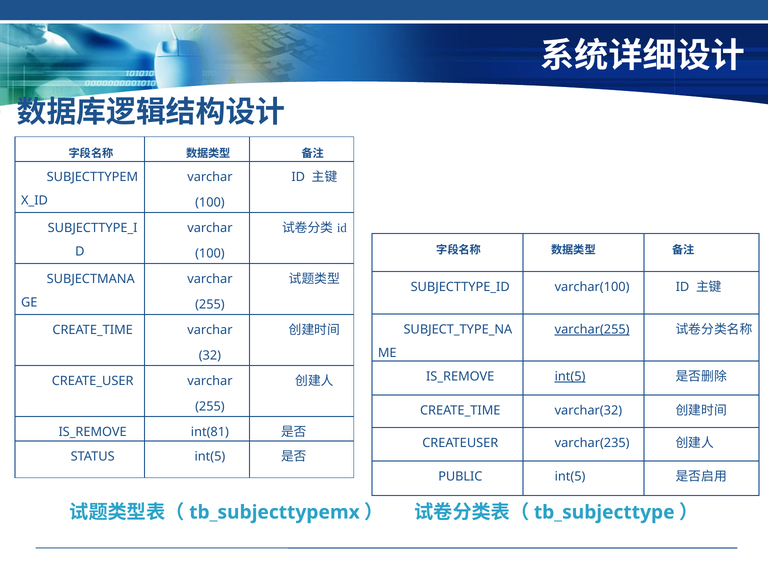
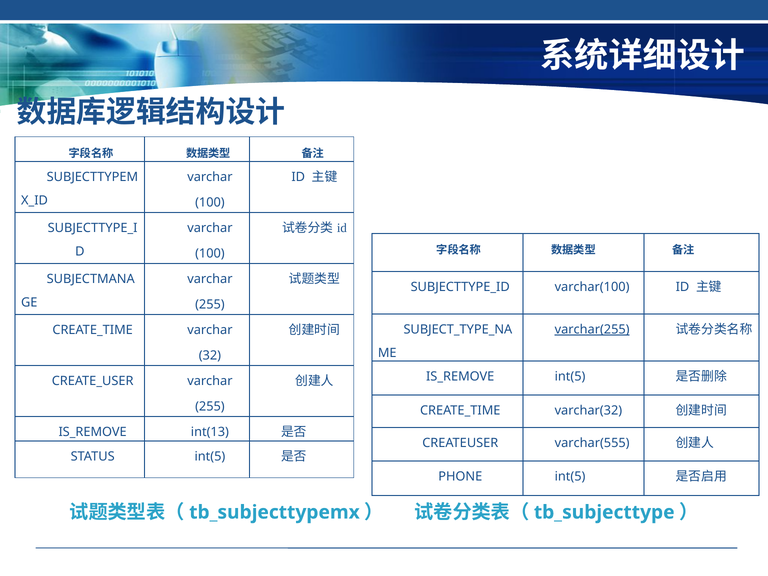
int(5 at (570, 376) underline: present -> none
int(81: int(81 -> int(13
varchar(235: varchar(235 -> varchar(555
PUBLIC: PUBLIC -> PHONE
